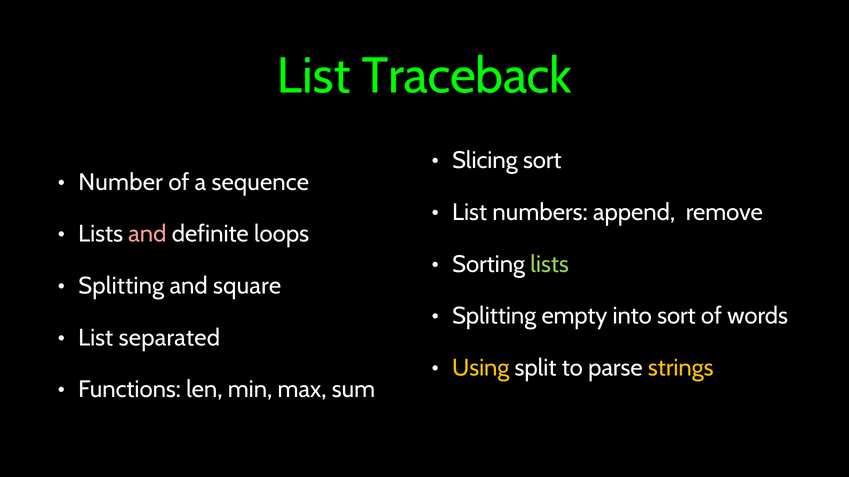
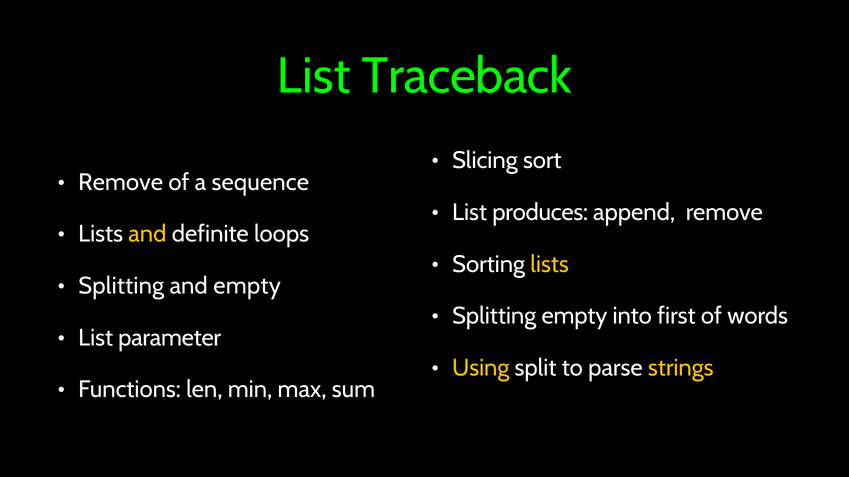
Number at (121, 183): Number -> Remove
numbers: numbers -> produces
and at (147, 234) colour: pink -> yellow
lists at (550, 265) colour: light green -> yellow
and square: square -> empty
into sort: sort -> first
separated: separated -> parameter
